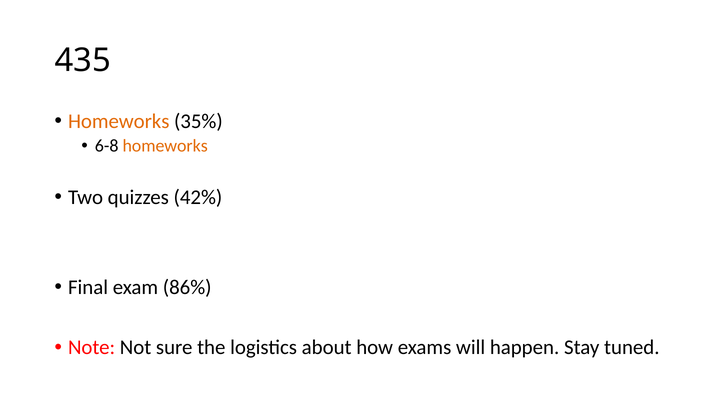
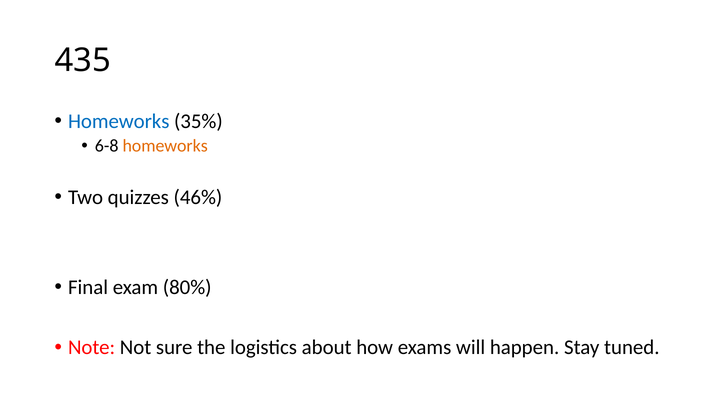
Homeworks at (119, 121) colour: orange -> blue
42%: 42% -> 46%
86%: 86% -> 80%
